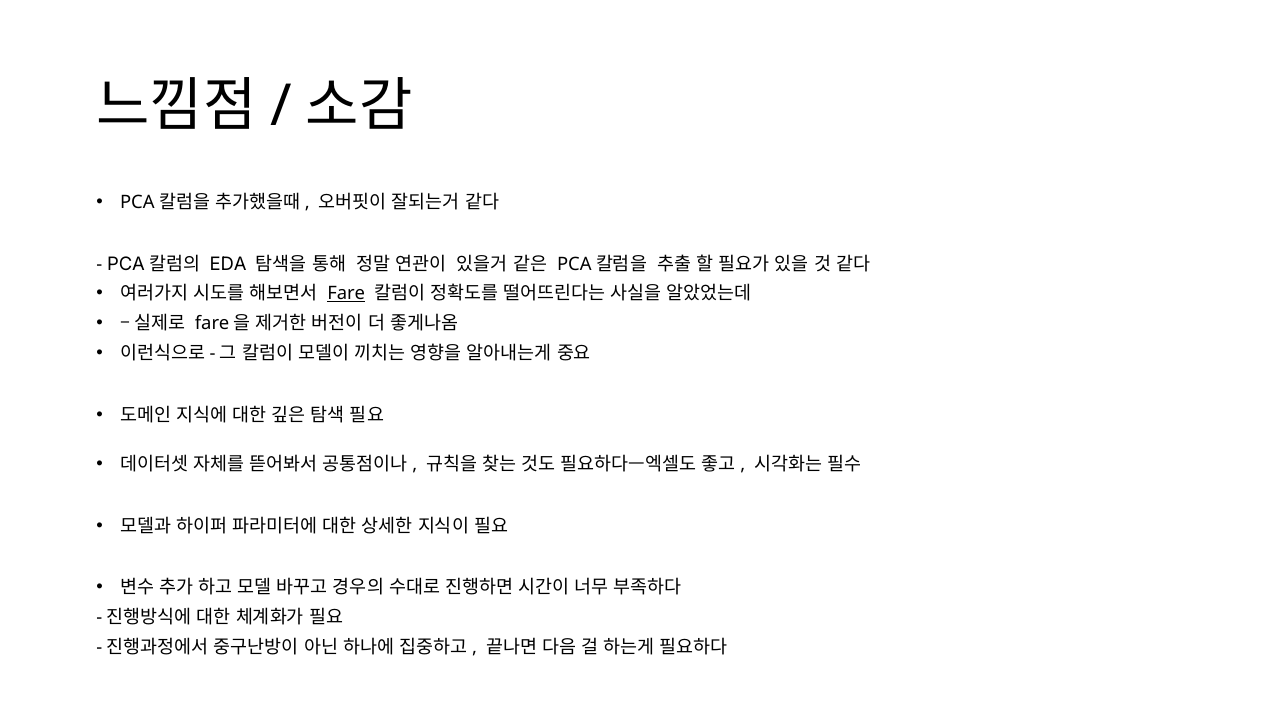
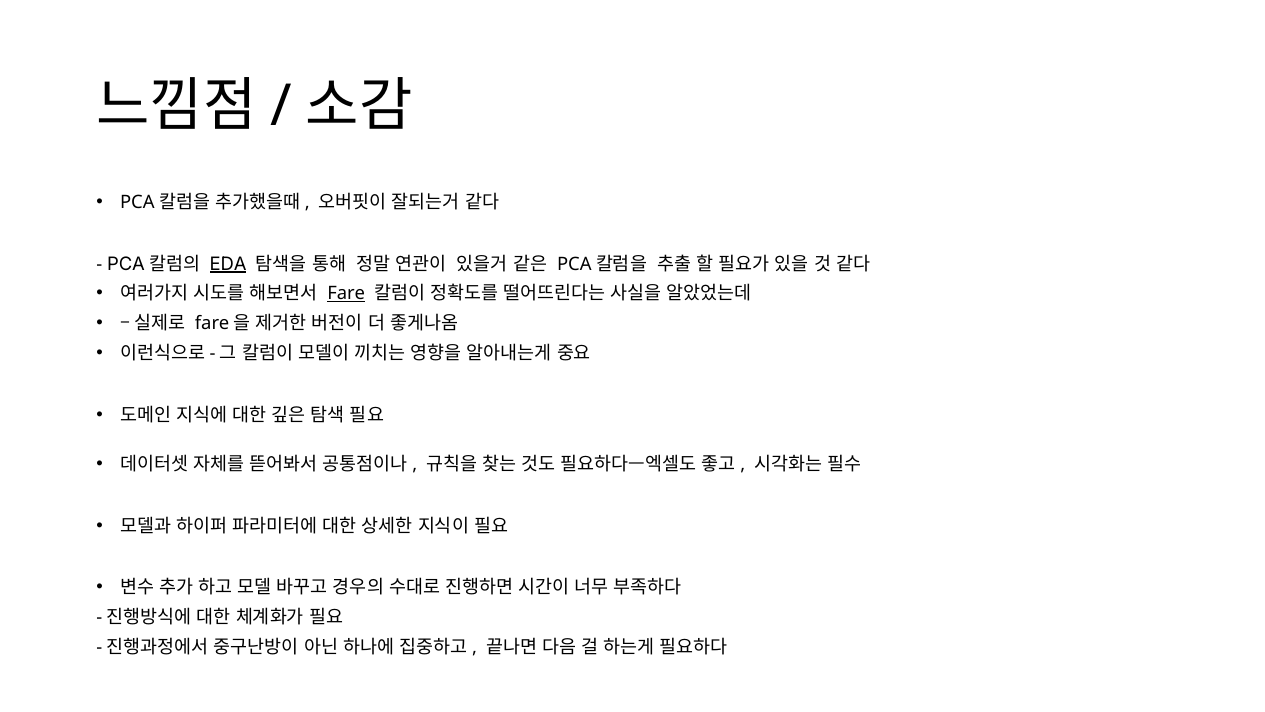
EDA underline: none -> present
